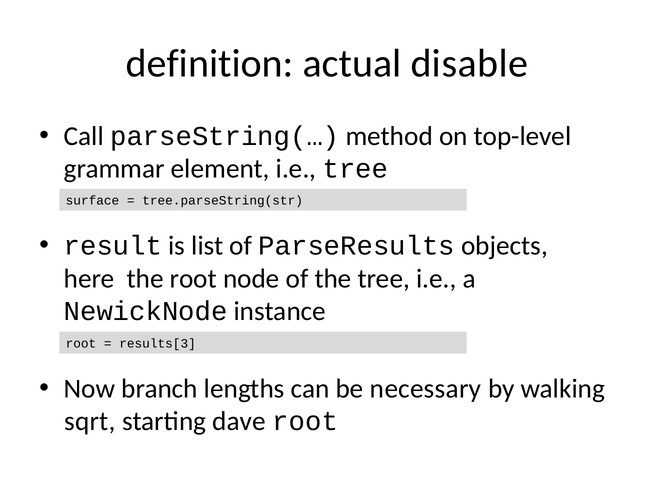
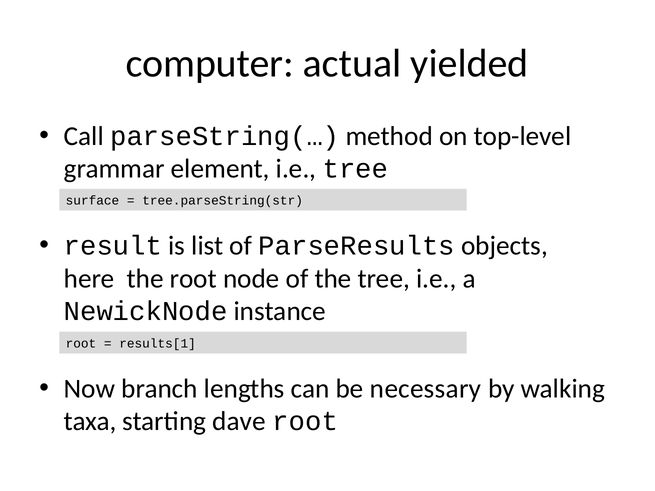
definition: definition -> computer
disable: disable -> yielded
results[3: results[3 -> results[1
sqrt: sqrt -> taxa
